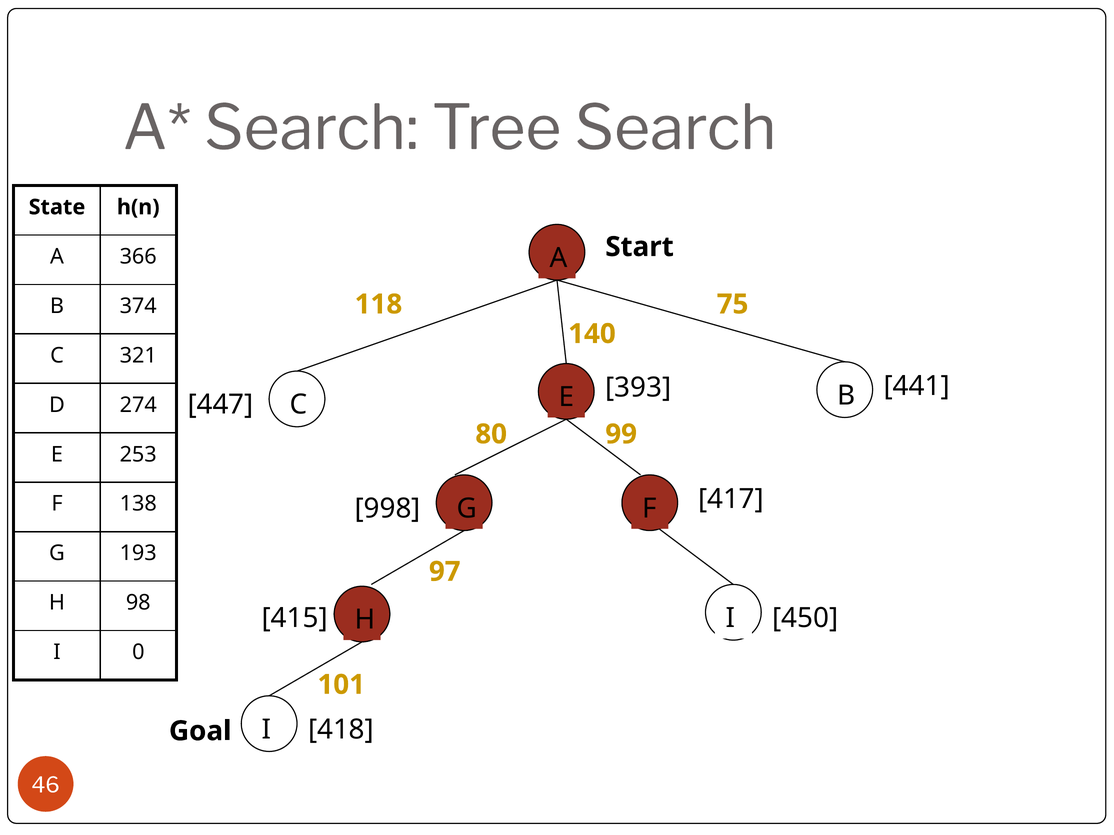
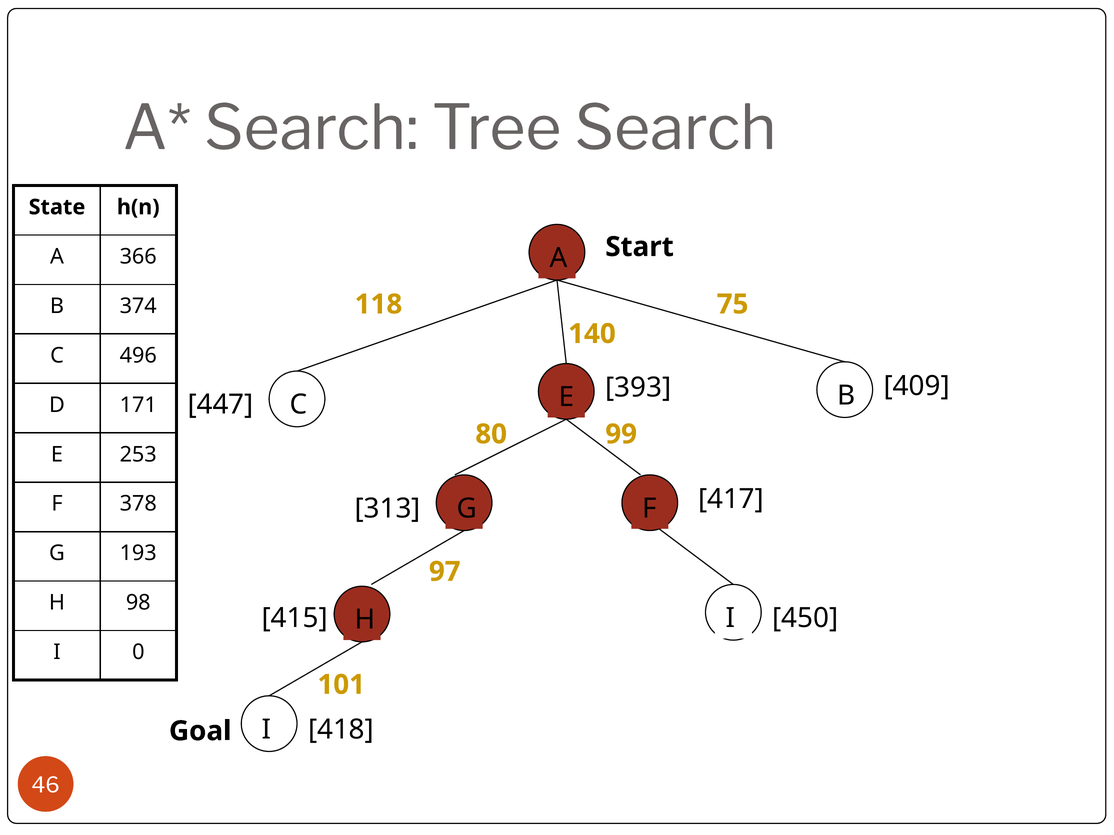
321: 321 -> 496
441: 441 -> 409
274: 274 -> 171
138: 138 -> 378
998: 998 -> 313
